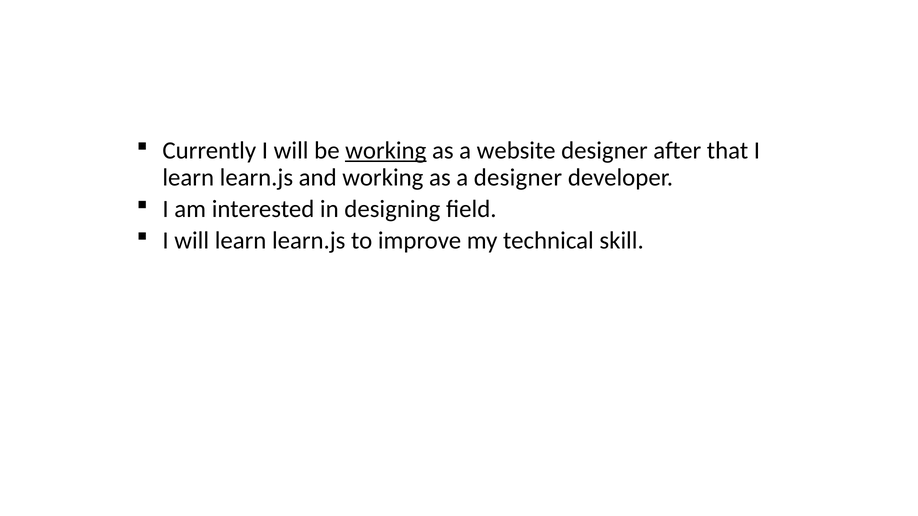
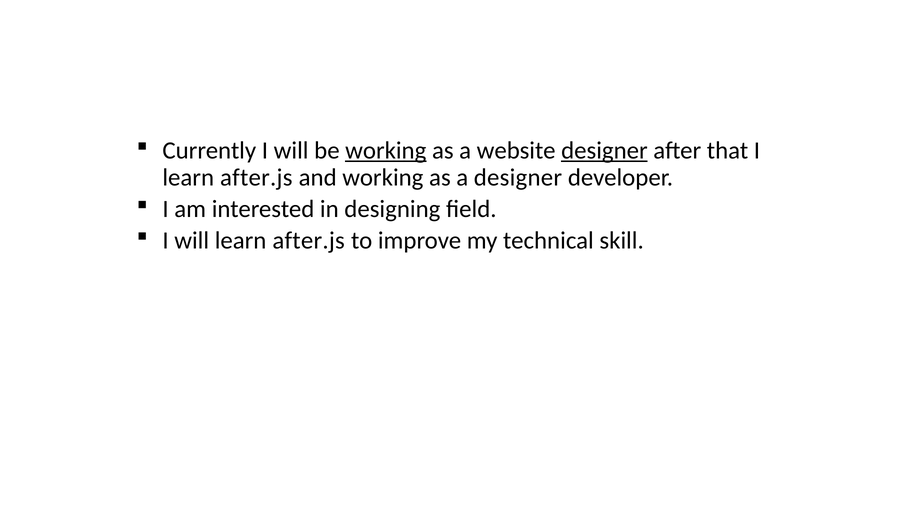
designer at (604, 151) underline: none -> present
learn.js at (256, 178): learn.js -> after.js
will learn learn.js: learn.js -> after.js
